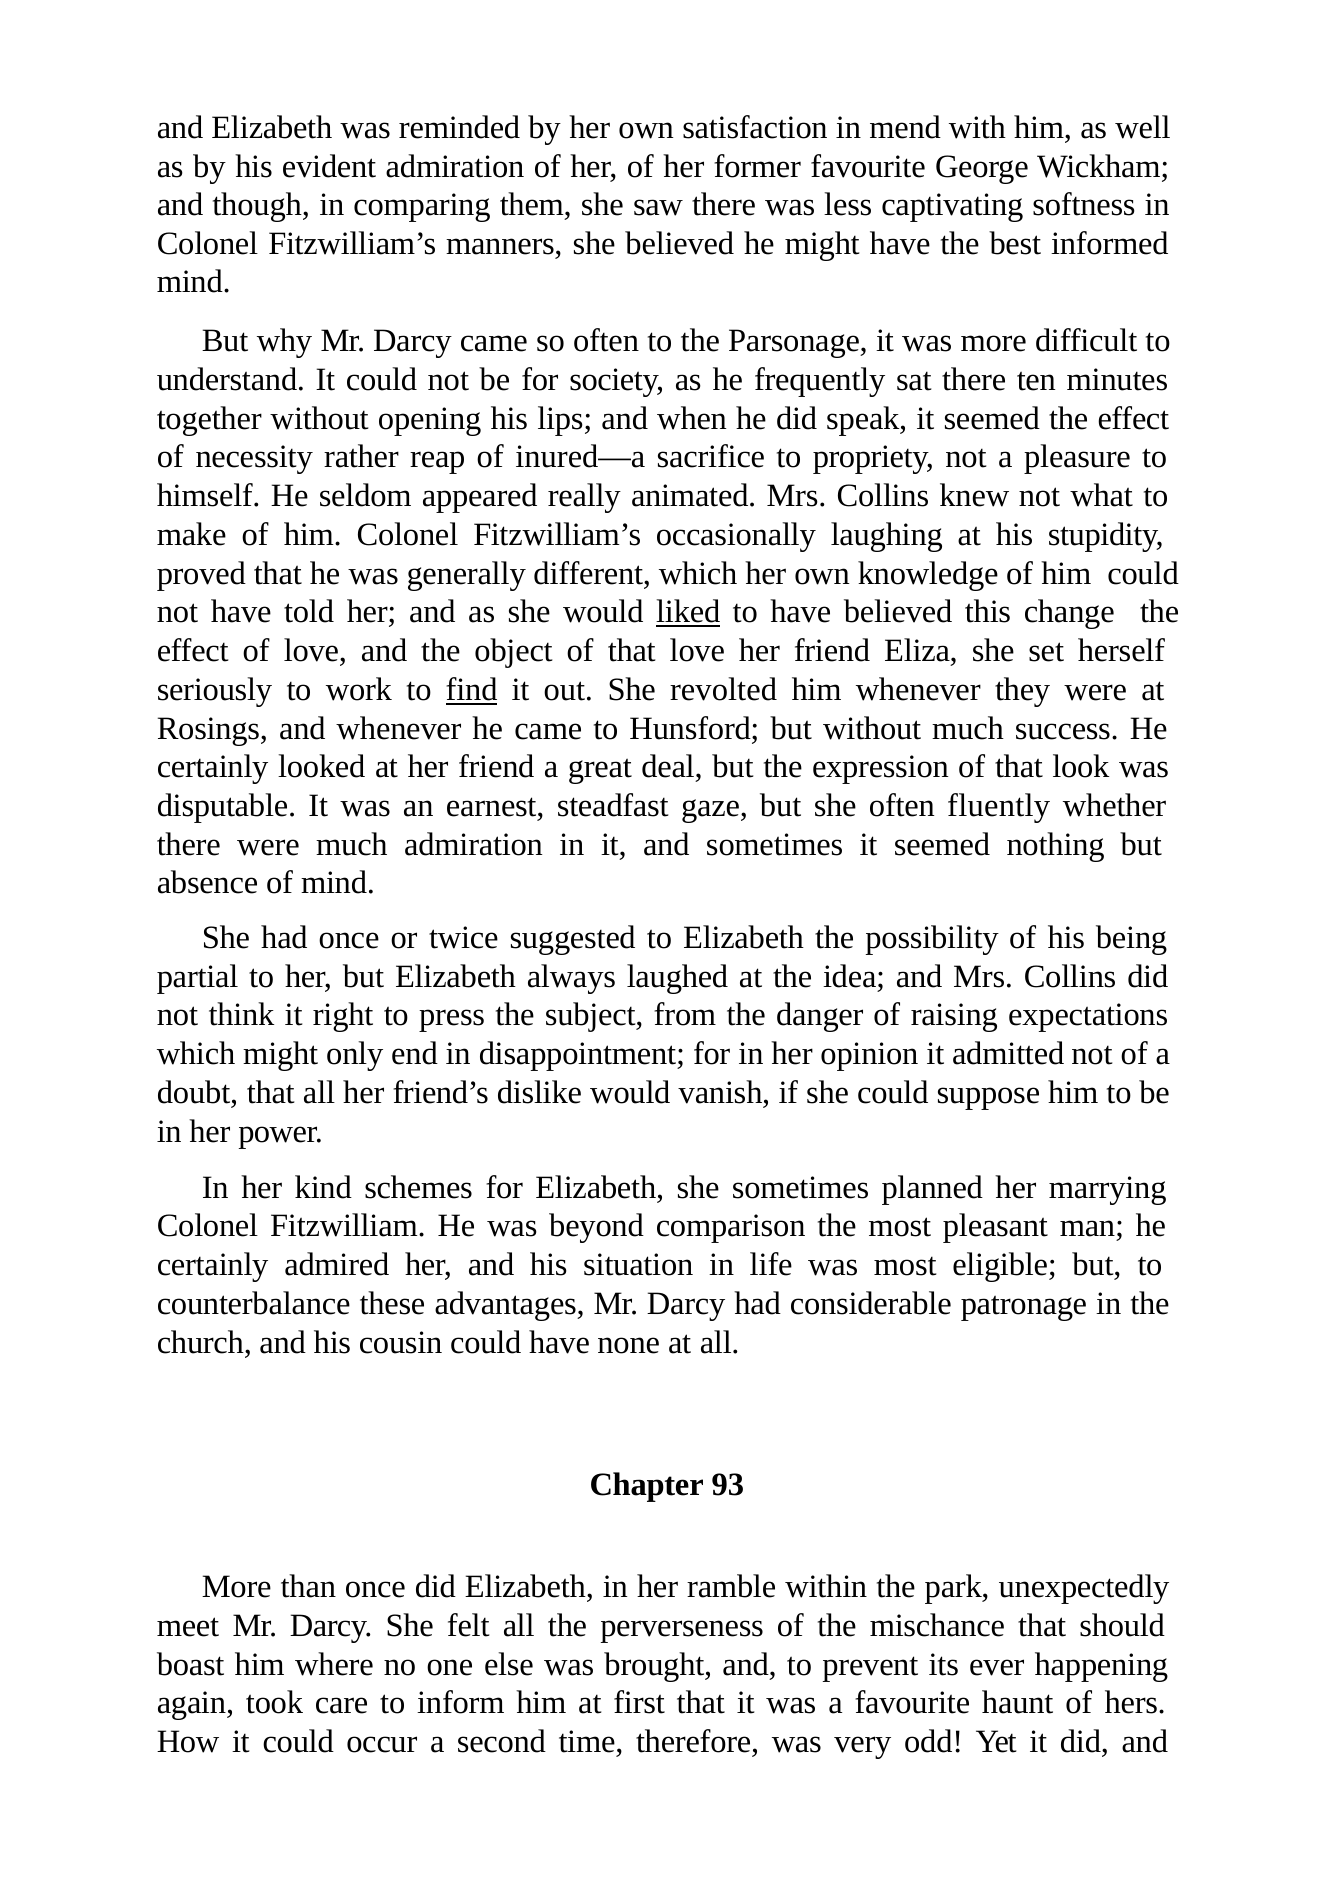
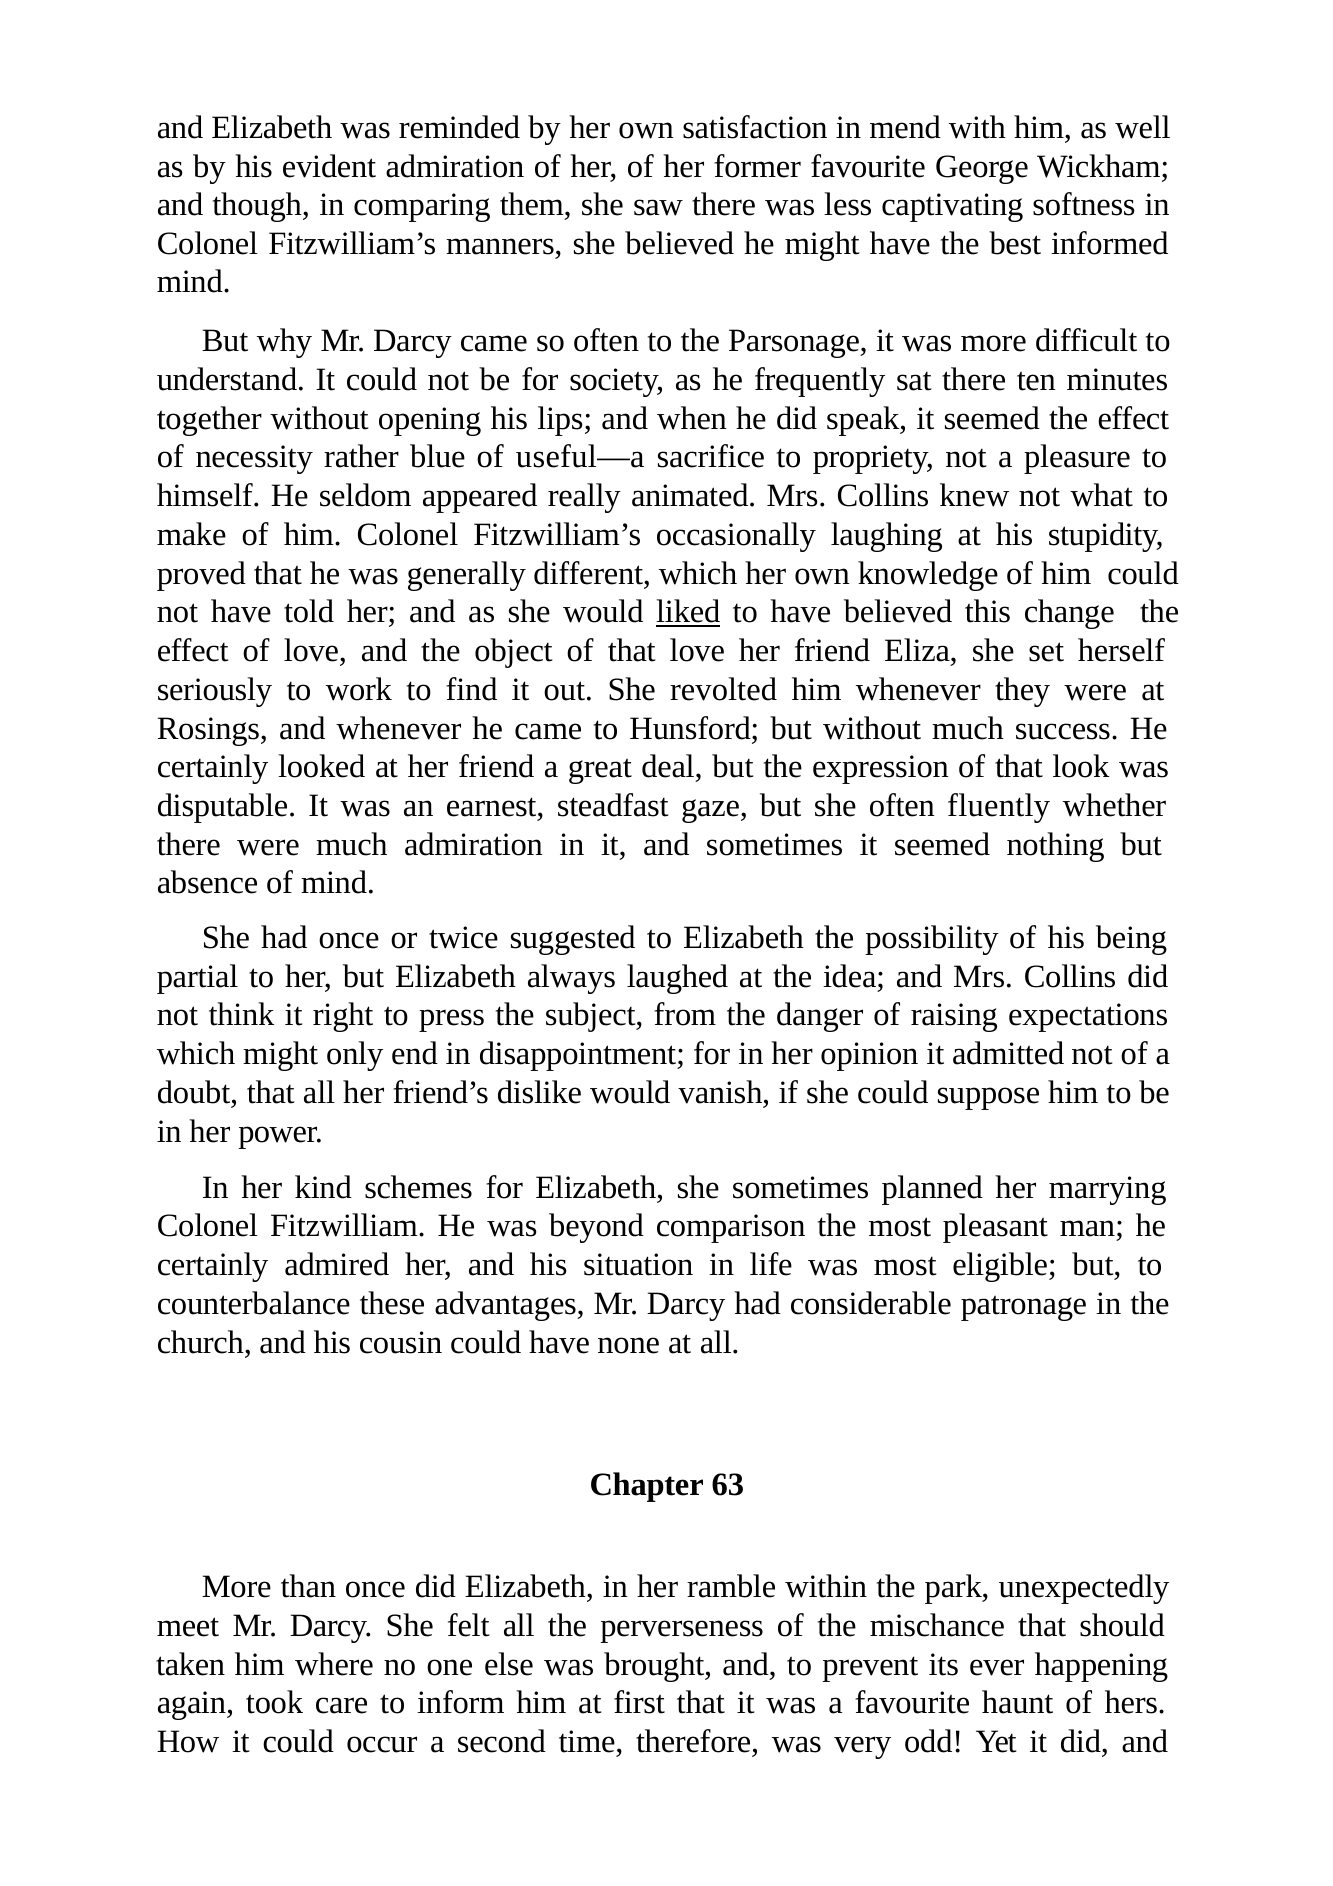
reap: reap -> blue
inured—a: inured—a -> useful—a
find underline: present -> none
93: 93 -> 63
boast: boast -> taken
